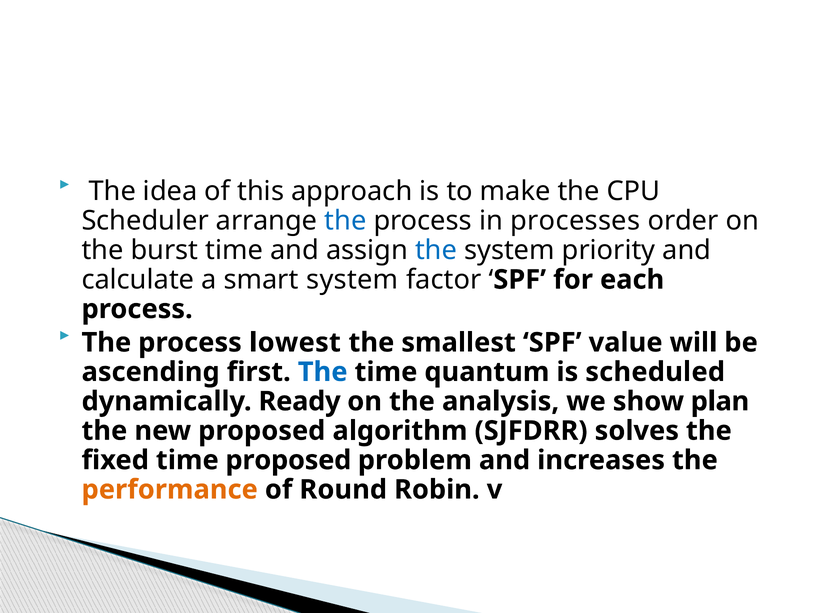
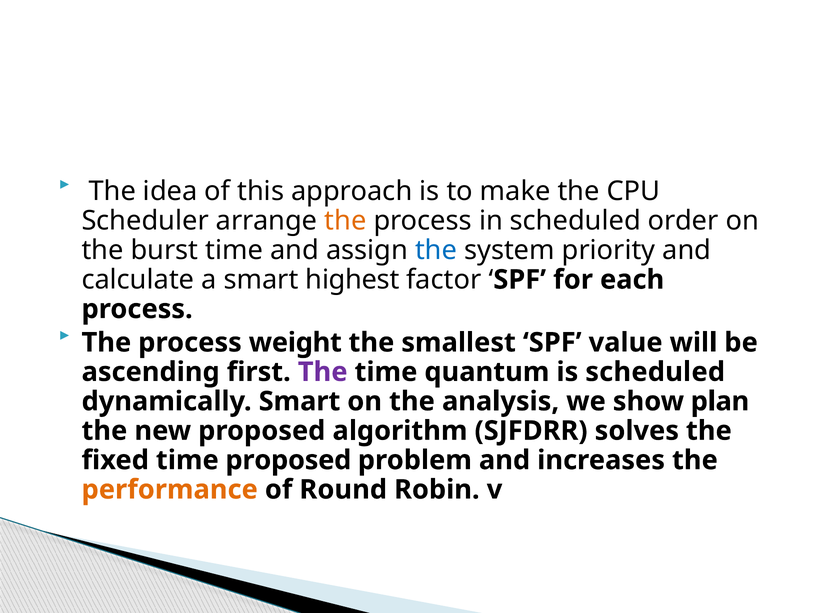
the at (345, 221) colour: blue -> orange
in processes: processes -> scheduled
smart system: system -> highest
lowest: lowest -> weight
The at (323, 372) colour: blue -> purple
dynamically Ready: Ready -> Smart
